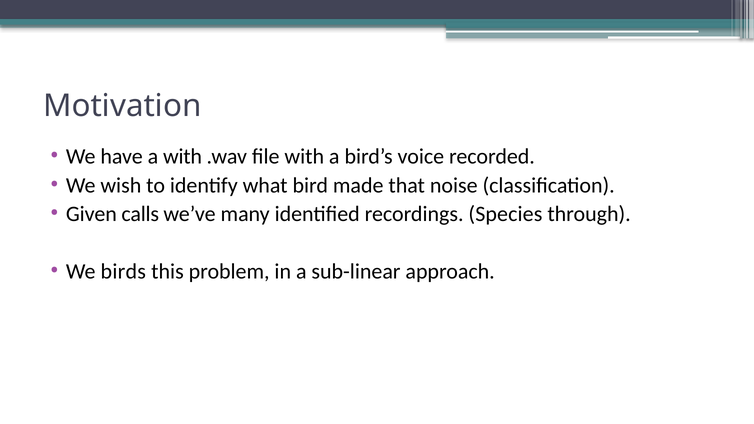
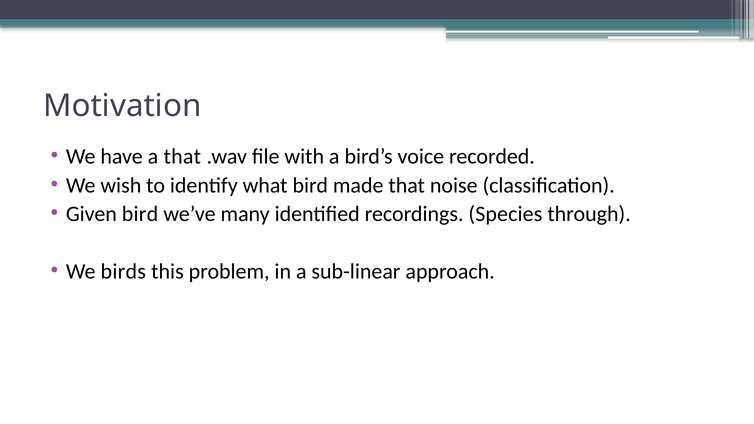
a with: with -> that
Given calls: calls -> bird
